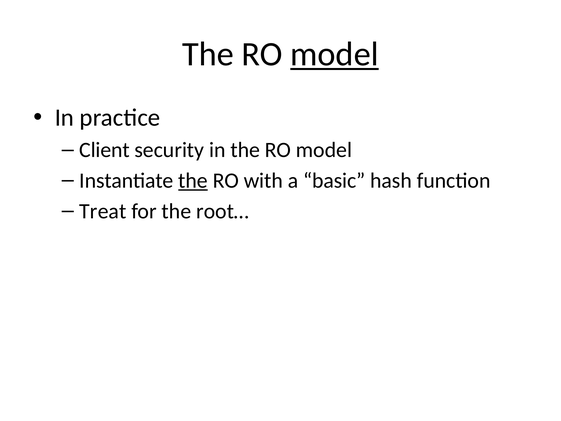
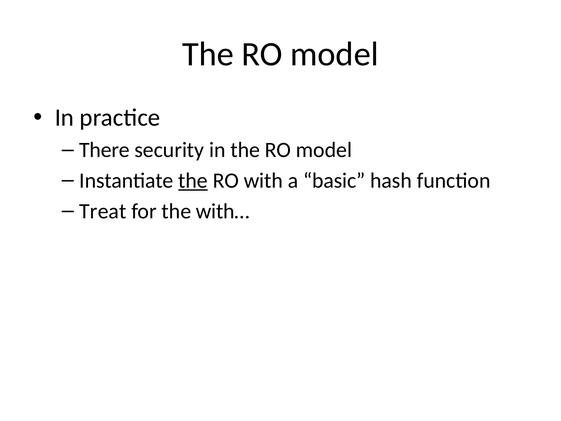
model at (334, 54) underline: present -> none
Client: Client -> There
root…: root… -> with…
